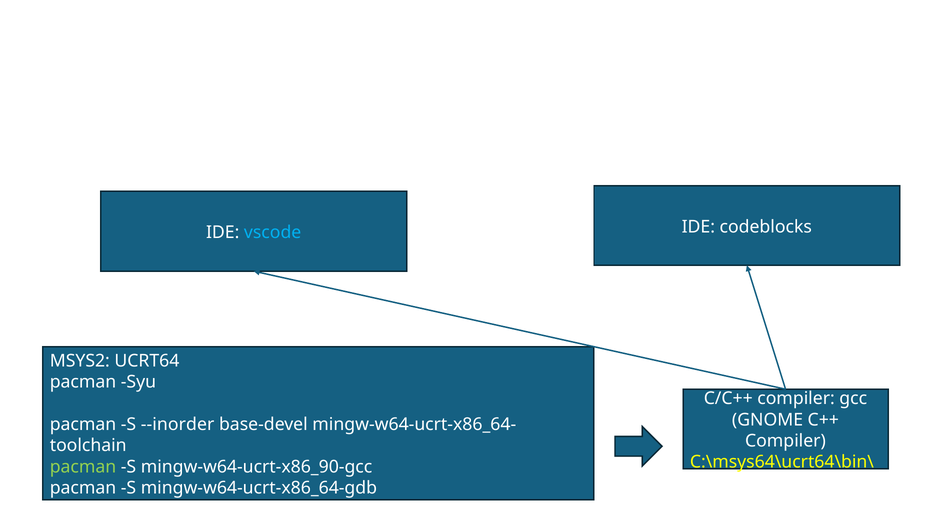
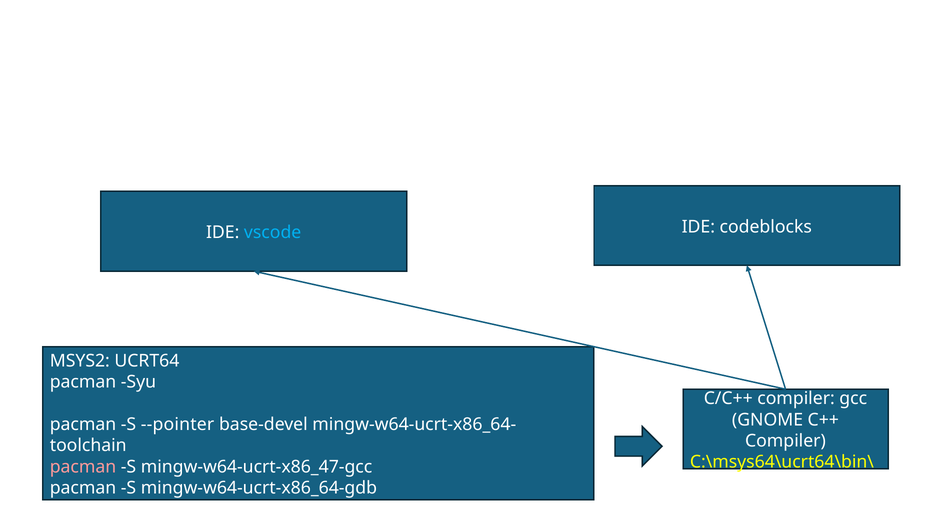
--inorder: --inorder -> --pointer
pacman at (83, 467) colour: light green -> pink
mingw-w64-ucrt-x86_90-gcc: mingw-w64-ucrt-x86_90-gcc -> mingw-w64-ucrt-x86_47-gcc
